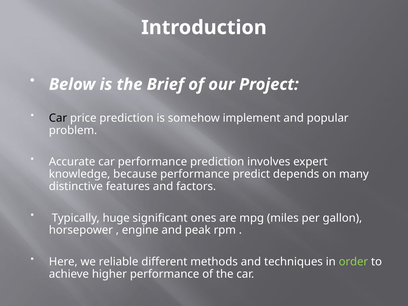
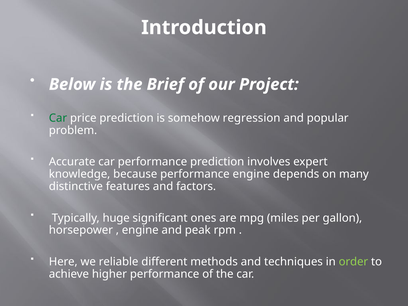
Car at (58, 118) colour: black -> green
implement: implement -> regression
performance predict: predict -> engine
